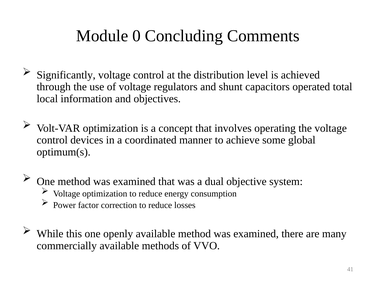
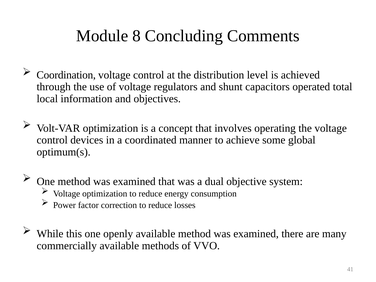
0: 0 -> 8
Significantly: Significantly -> Coordination
